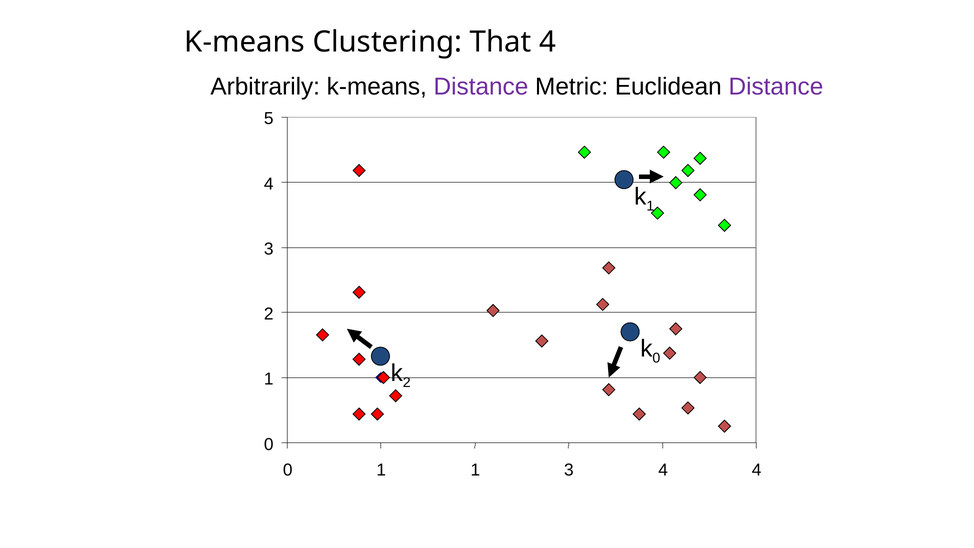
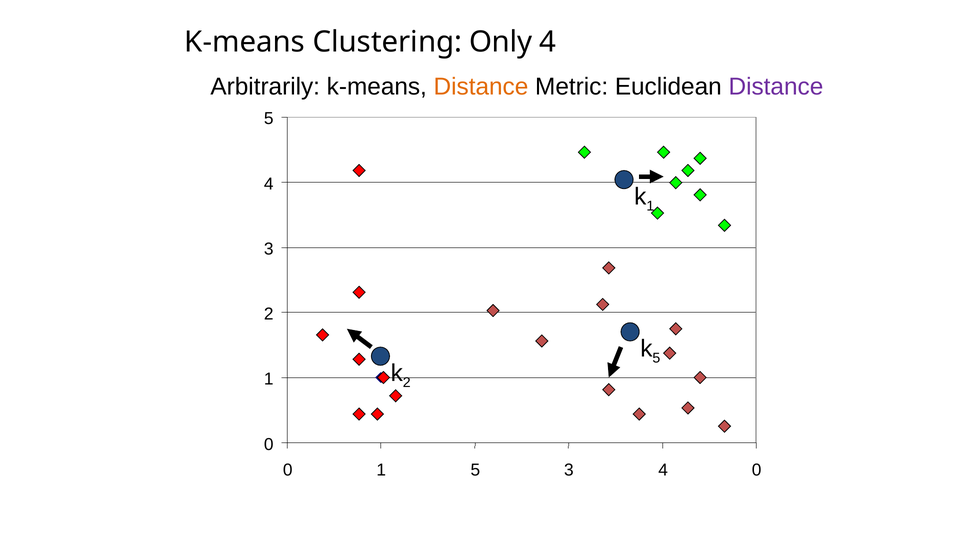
That: That -> Only
Distance at (481, 87) colour: purple -> orange
0 at (656, 358): 0 -> 5
1 1: 1 -> 5
4 4: 4 -> 0
